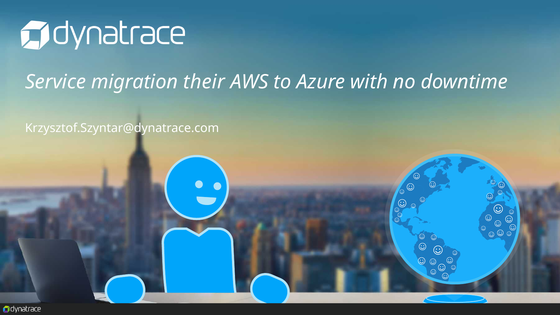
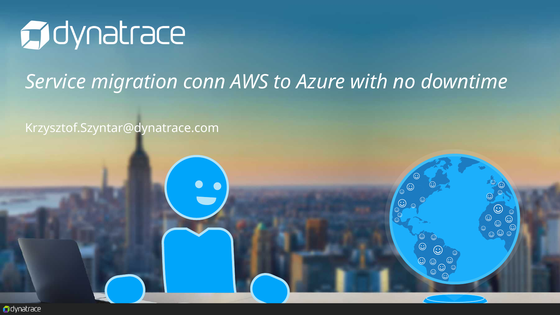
their: their -> conn
